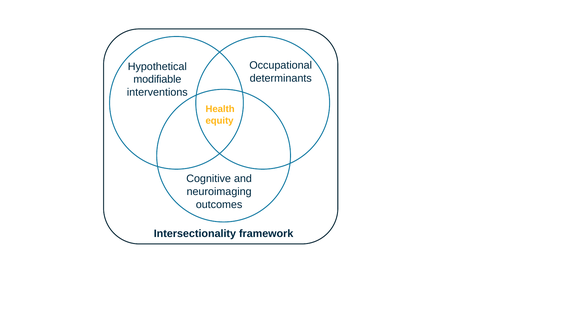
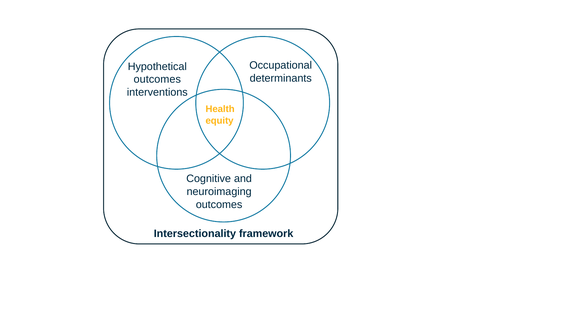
modifiable at (157, 80): modifiable -> outcomes
